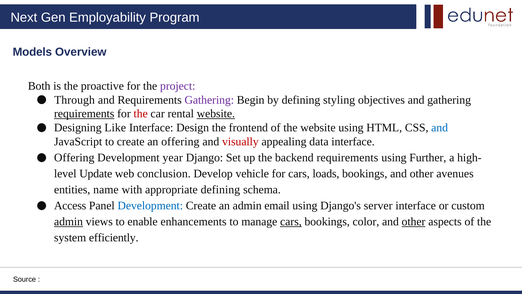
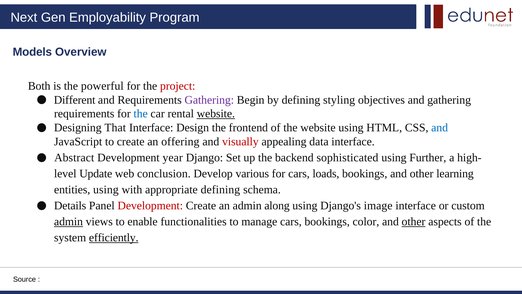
proactive: proactive -> powerful
project colour: purple -> red
Through: Through -> Different
requirements at (84, 114) underline: present -> none
the at (141, 114) colour: red -> blue
Like: Like -> That
Offering at (74, 157): Offering -> Abstract
backend requirements: requirements -> sophisticated
vehicle: vehicle -> various
avenues: avenues -> learning
entities name: name -> using
Access: Access -> Details
Development at (150, 205) colour: blue -> red
email: email -> along
server: server -> image
enhancements: enhancements -> functionalities
cars at (291, 221) underline: present -> none
efficiently underline: none -> present
